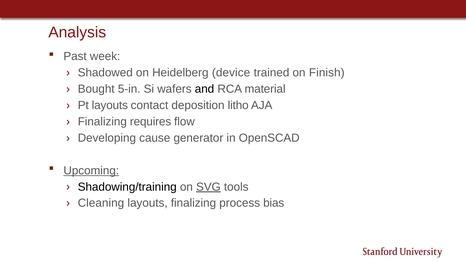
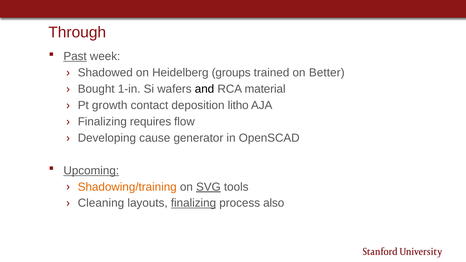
Analysis: Analysis -> Through
Past underline: none -> present
device: device -> groups
Finish: Finish -> Better
5-in: 5-in -> 1-in
Pt layouts: layouts -> growth
Shadowing/training colour: black -> orange
finalizing at (193, 203) underline: none -> present
bias: bias -> also
